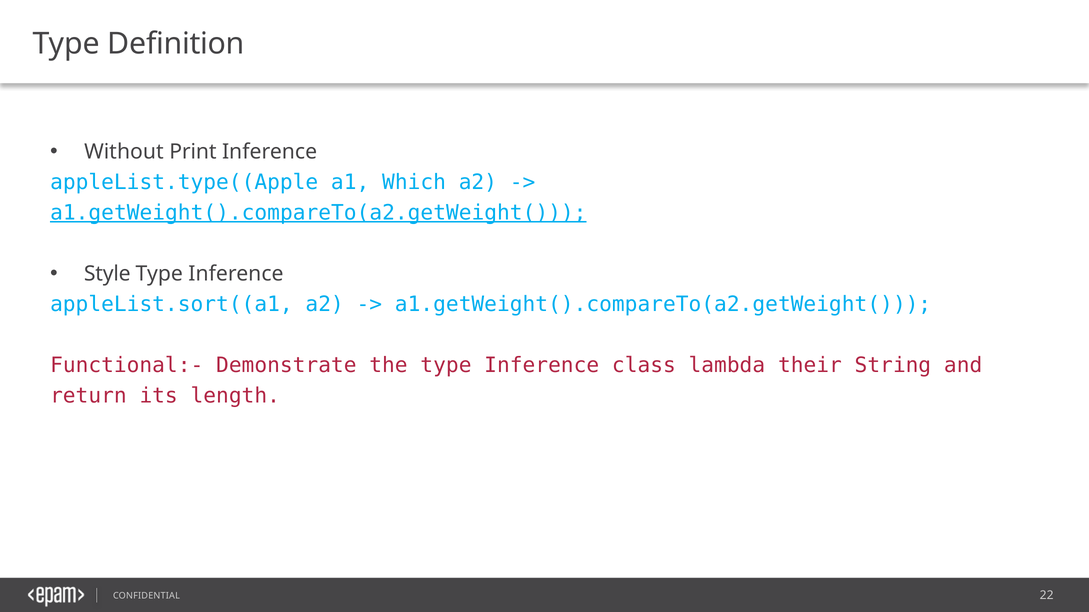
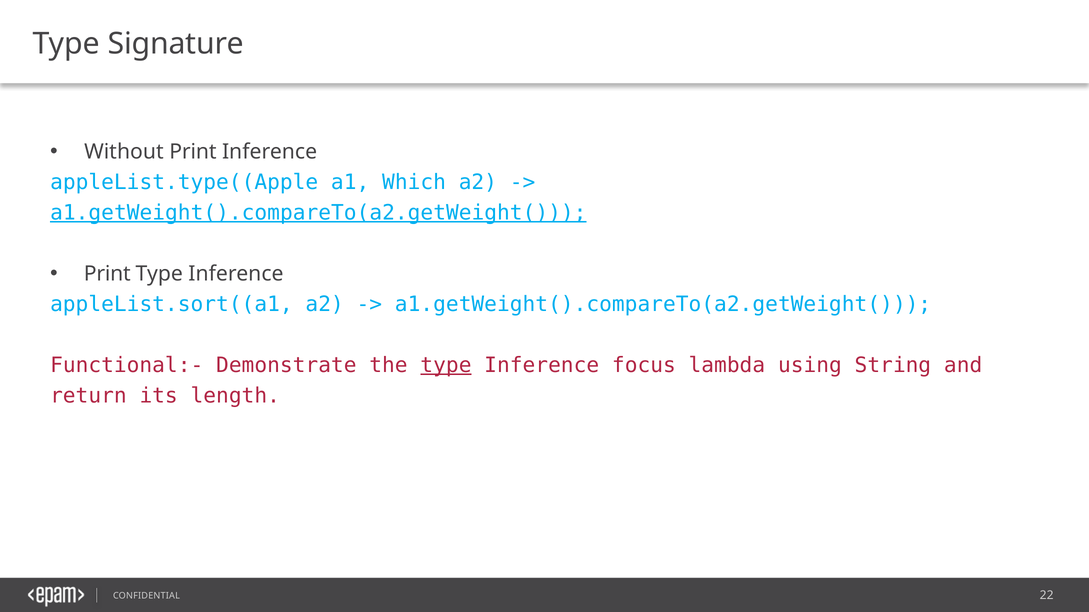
Definition: Definition -> Signature
Style at (107, 274): Style -> Print
type at (446, 366) underline: none -> present
class: class -> focus
their: their -> using
